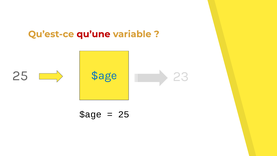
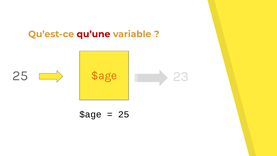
$age at (104, 75) colour: blue -> orange
